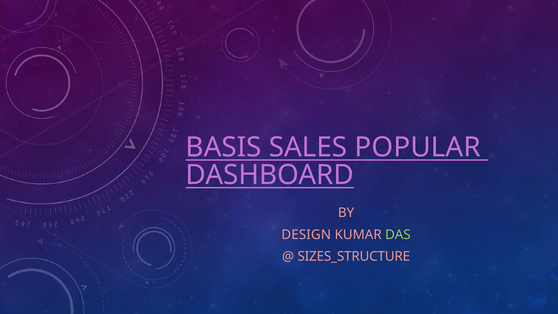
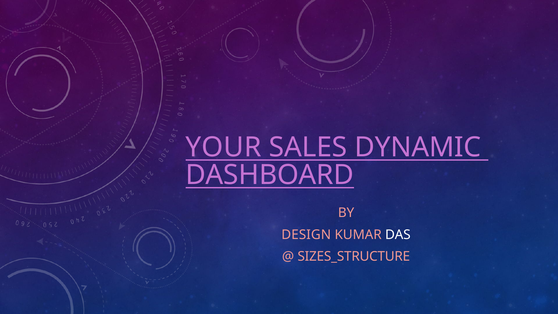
BASIS: BASIS -> YOUR
POPULAR: POPULAR -> DYNAMIC
DAS colour: light green -> white
